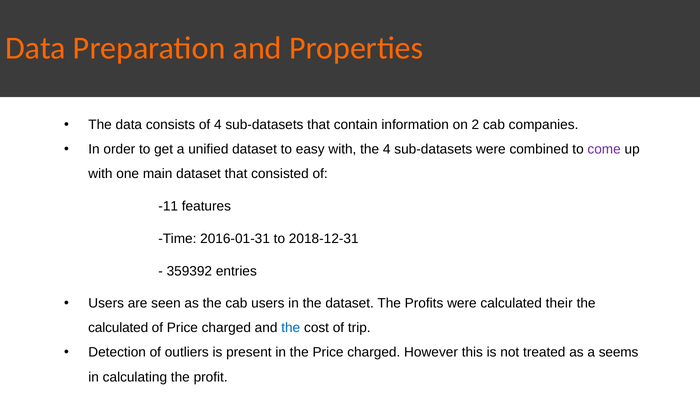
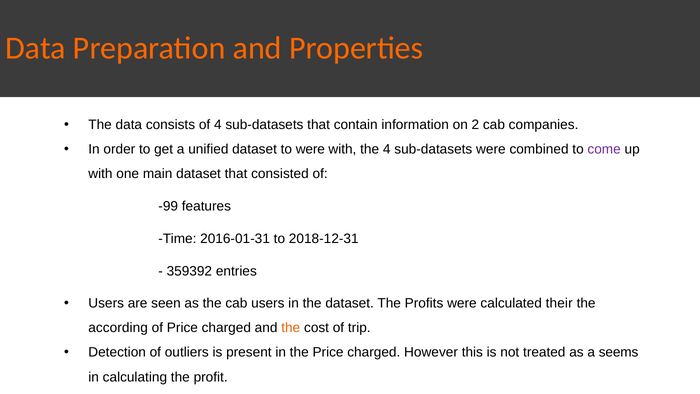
to easy: easy -> were
-11: -11 -> -99
calculated at (118, 328): calculated -> according
the at (291, 328) colour: blue -> orange
